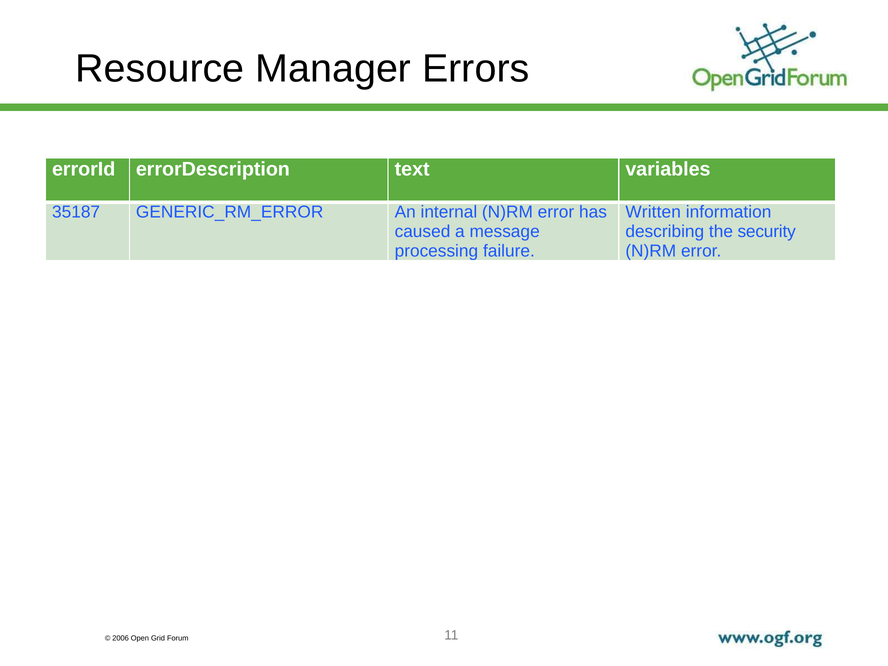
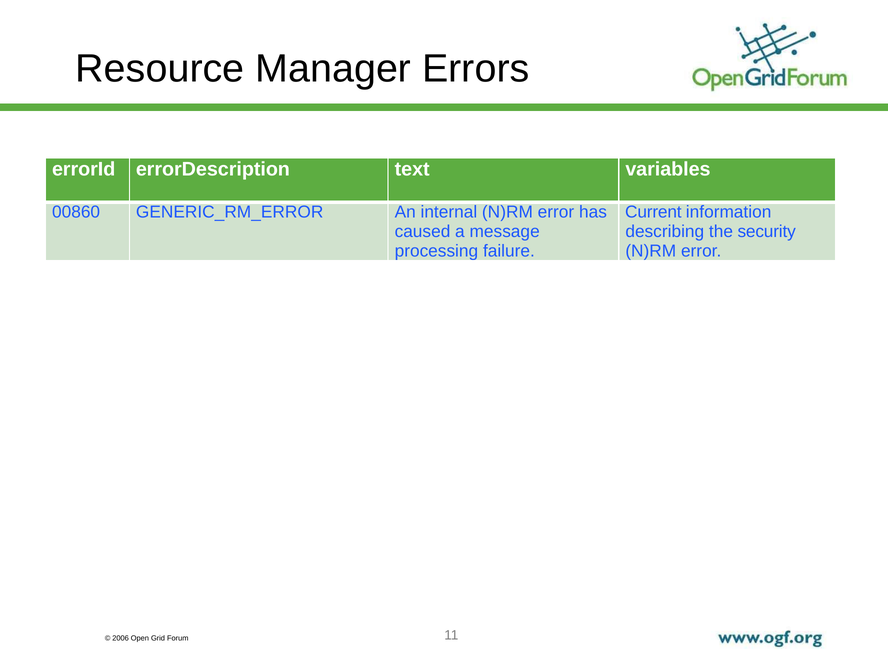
35187: 35187 -> 00860
Written: Written -> Current
